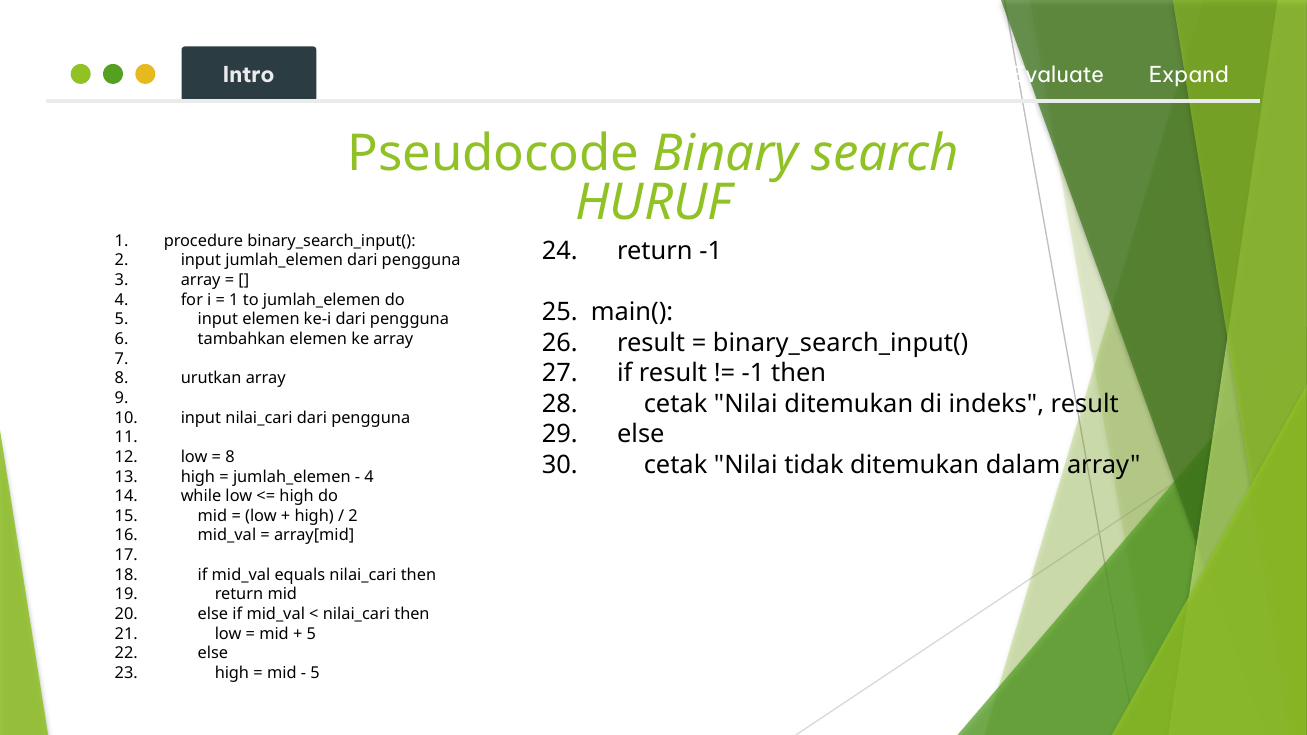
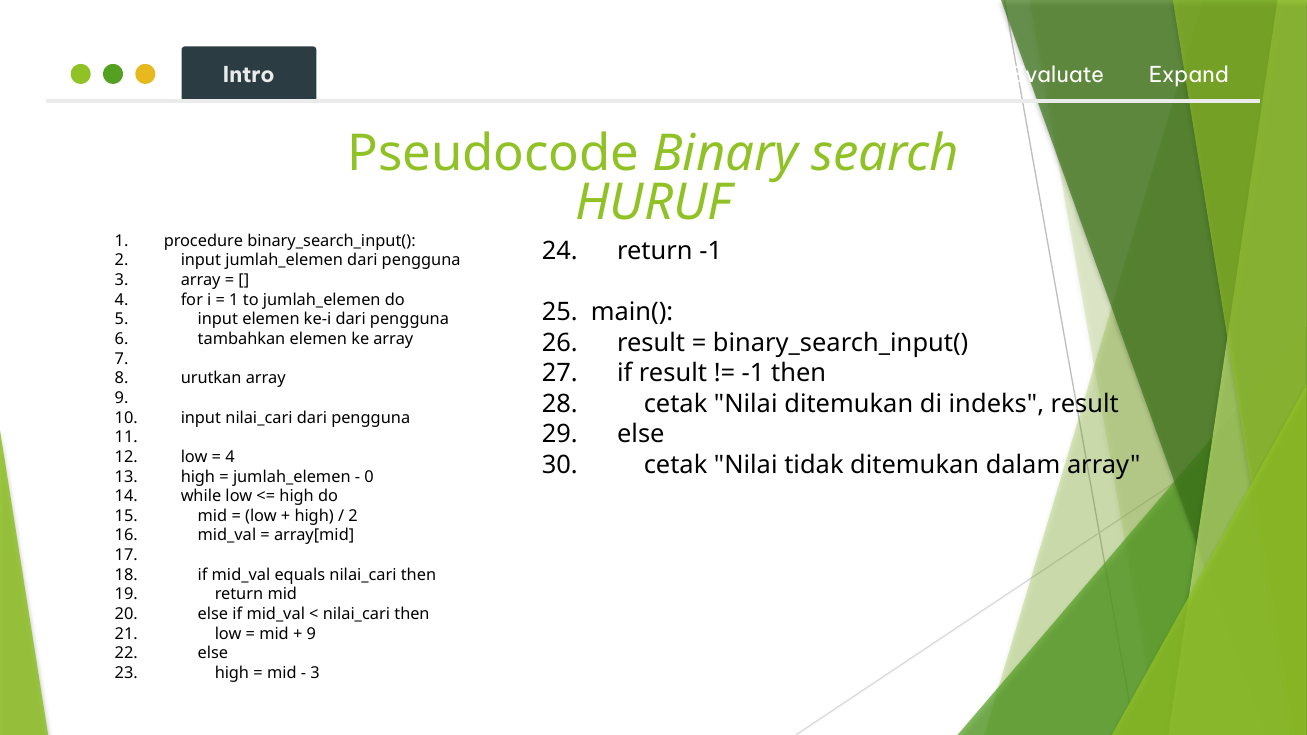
8 at (230, 457): 8 -> 4
4 at (369, 477): 4 -> 0
5 at (311, 634): 5 -> 9
5 at (315, 673): 5 -> 3
